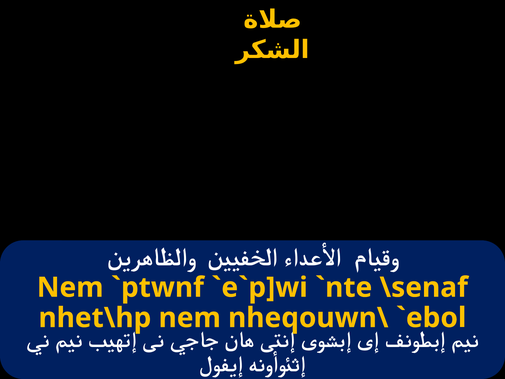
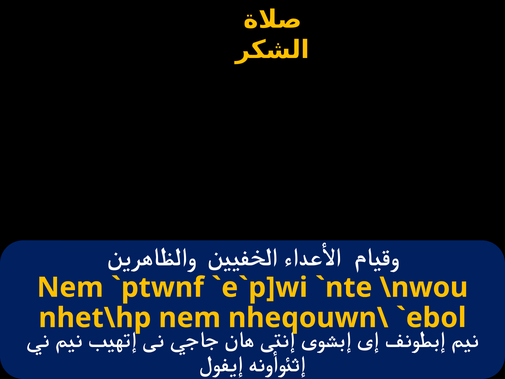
\senaf: \senaf -> \nwou
